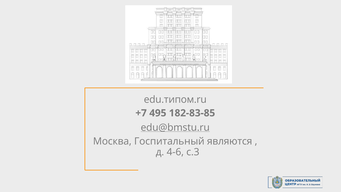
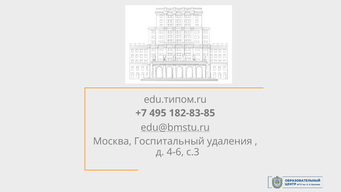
являются: являются -> удаления
